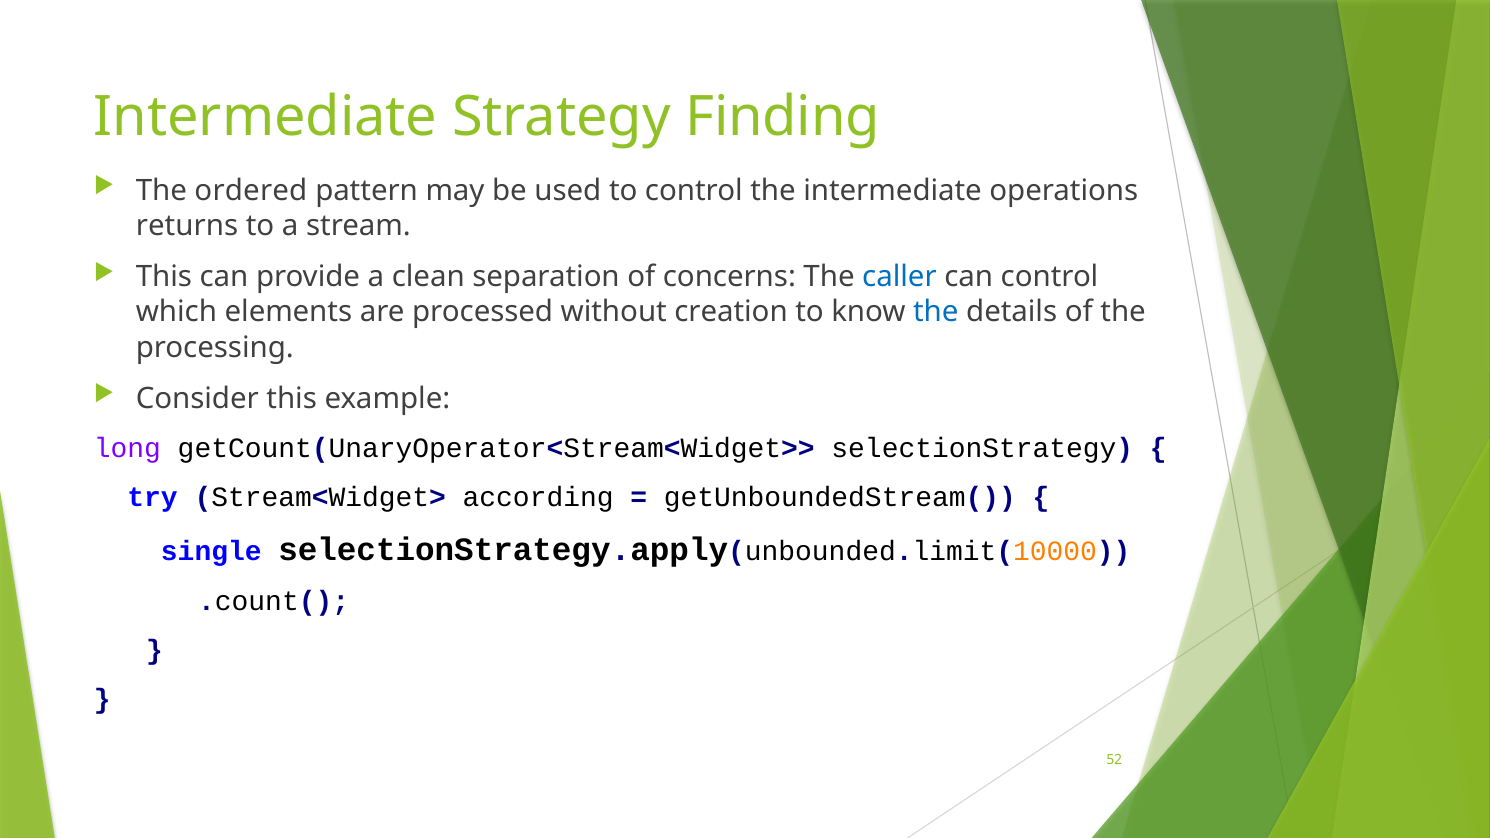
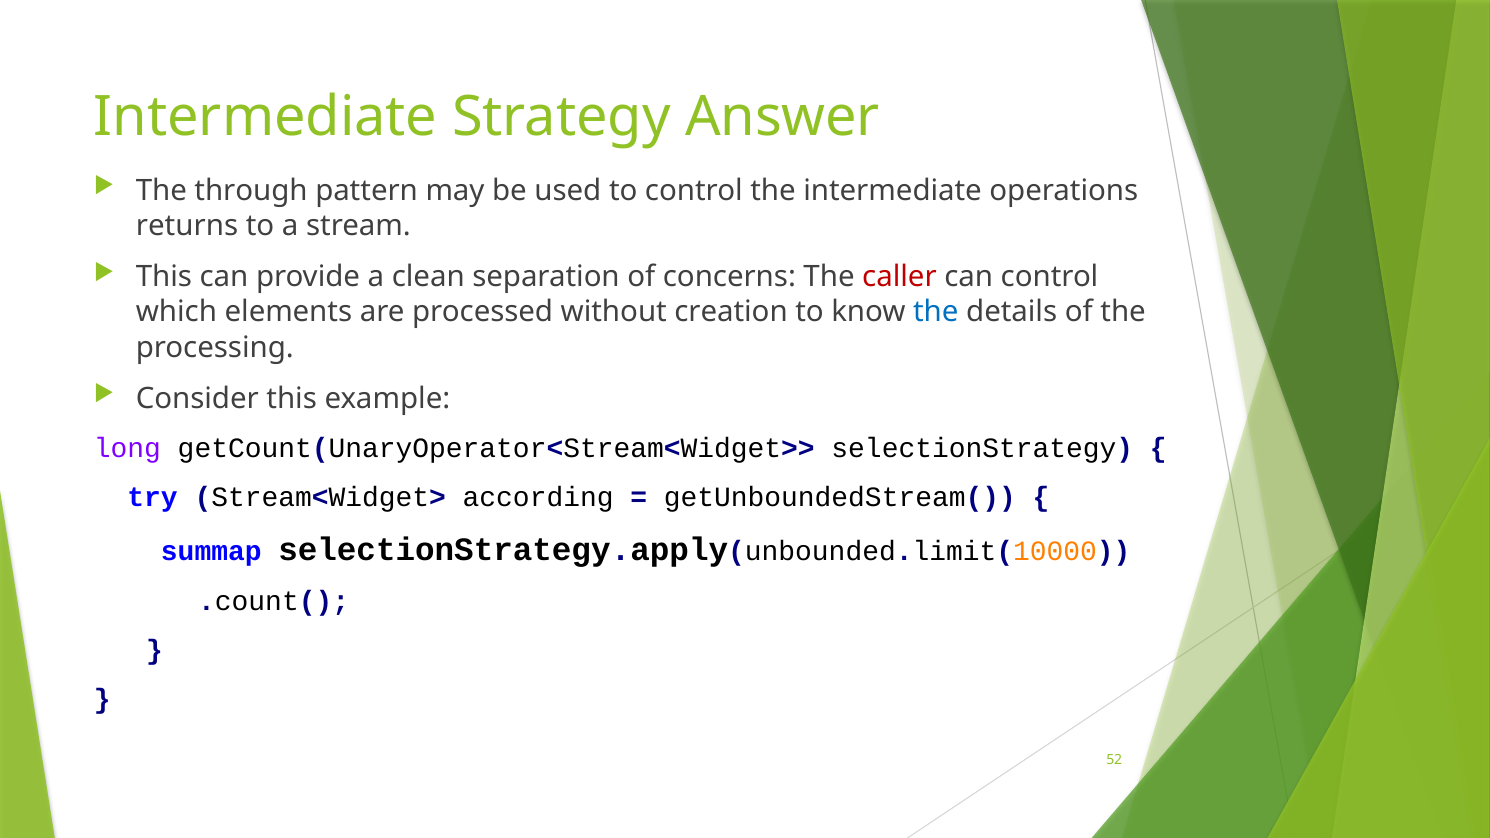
Finding: Finding -> Answer
ordered: ordered -> through
caller colour: blue -> red
single: single -> summap
